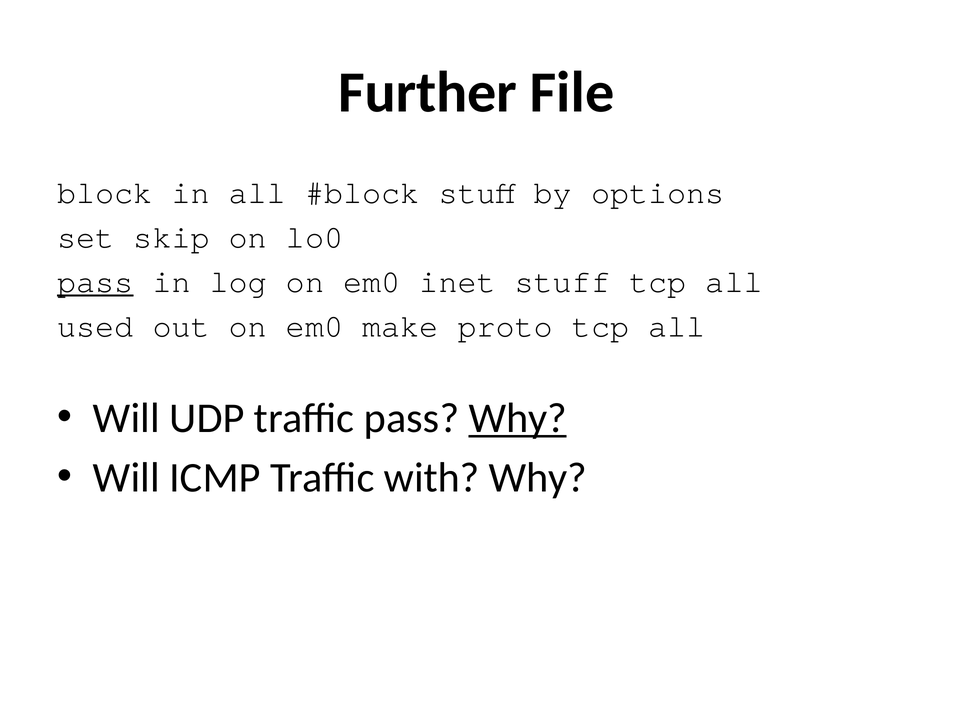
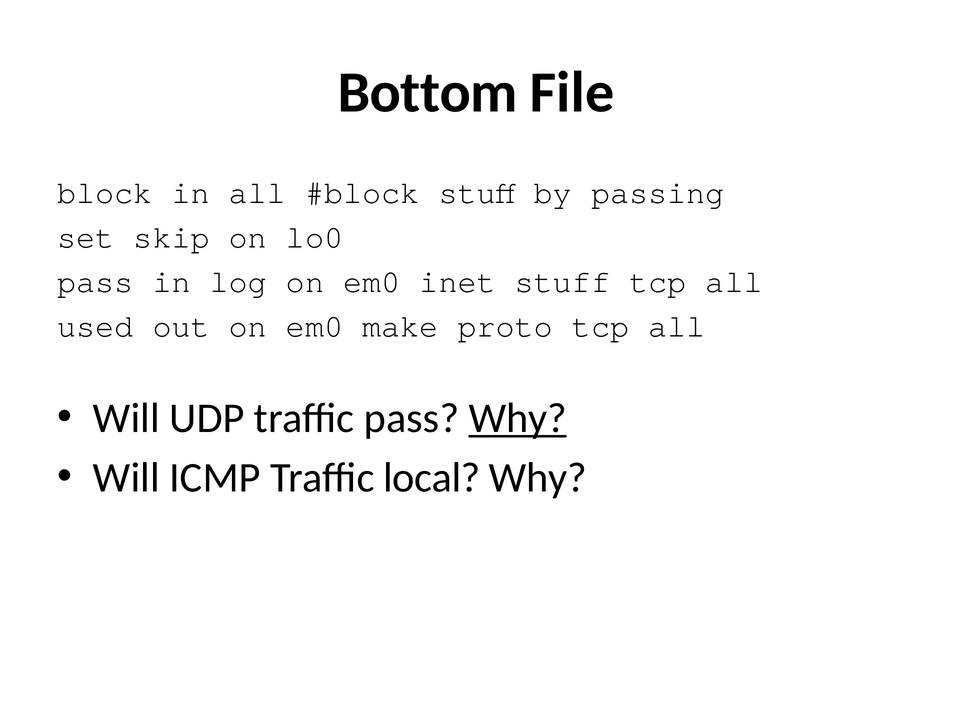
Further: Further -> Bottom
options: options -> passing
pass at (95, 282) underline: present -> none
with: with -> local
